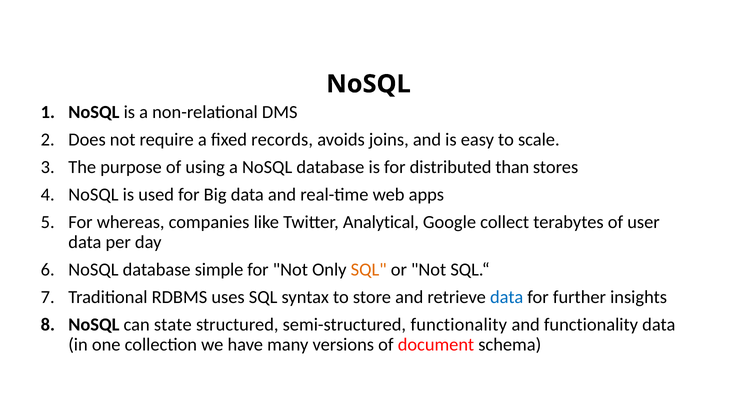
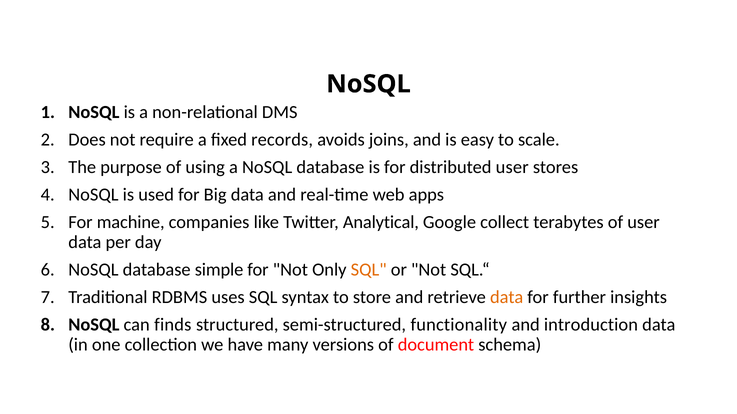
distributed than: than -> user
whereas: whereas -> machine
data at (507, 298) colour: blue -> orange
state: state -> finds
and functionality: functionality -> introduction
